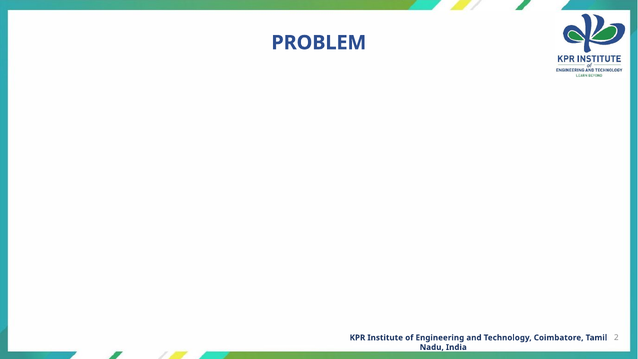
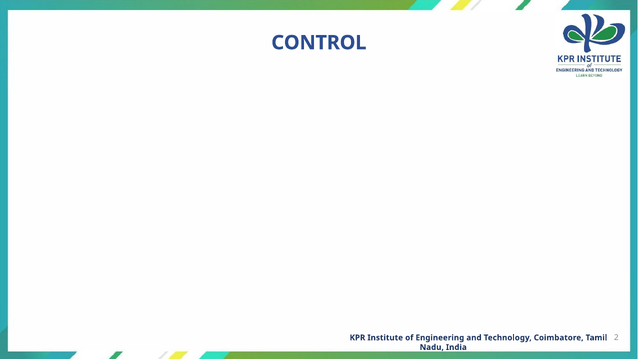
PROBLEM: PROBLEM -> CONTROL
